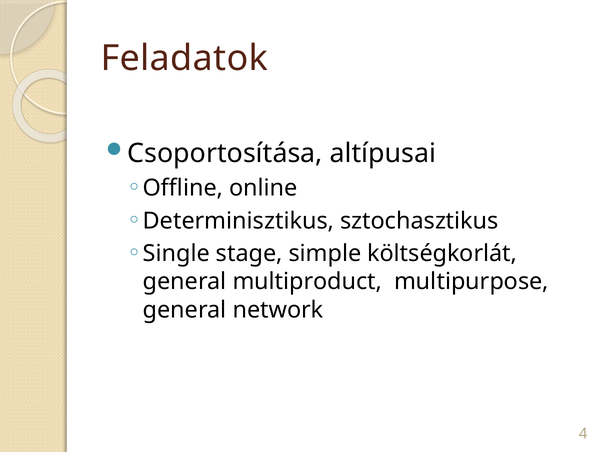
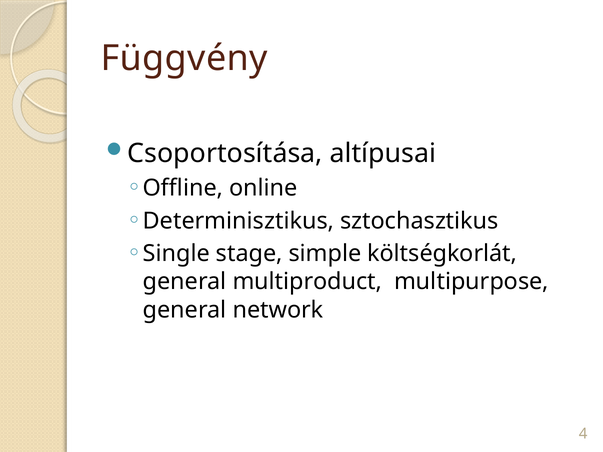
Feladatok: Feladatok -> Függvény
